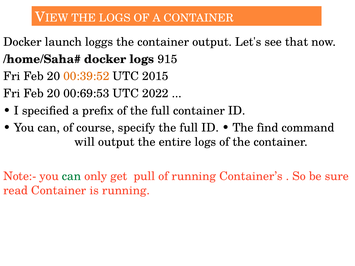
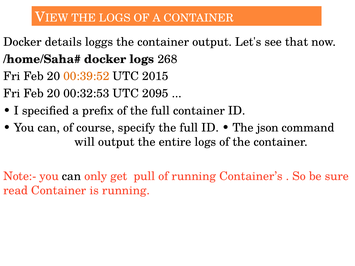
launch: launch -> details
915: 915 -> 268
00:69:53: 00:69:53 -> 00:32:53
2022: 2022 -> 2095
find: find -> json
can at (72, 176) colour: green -> black
